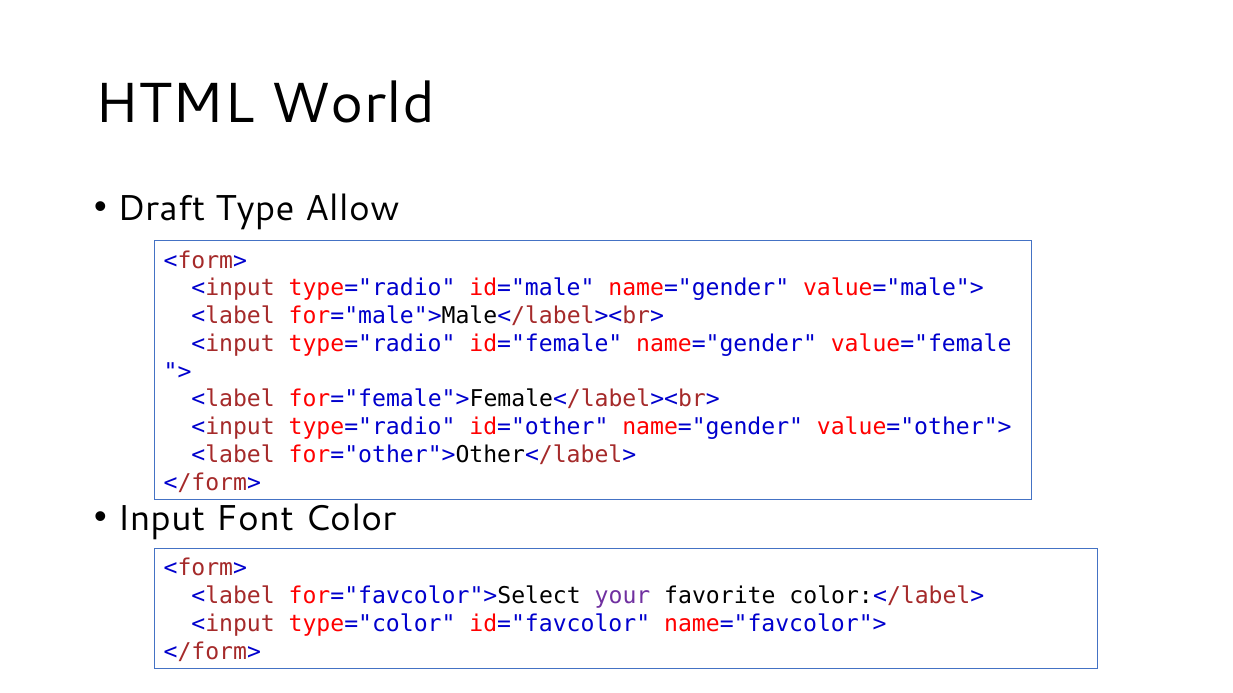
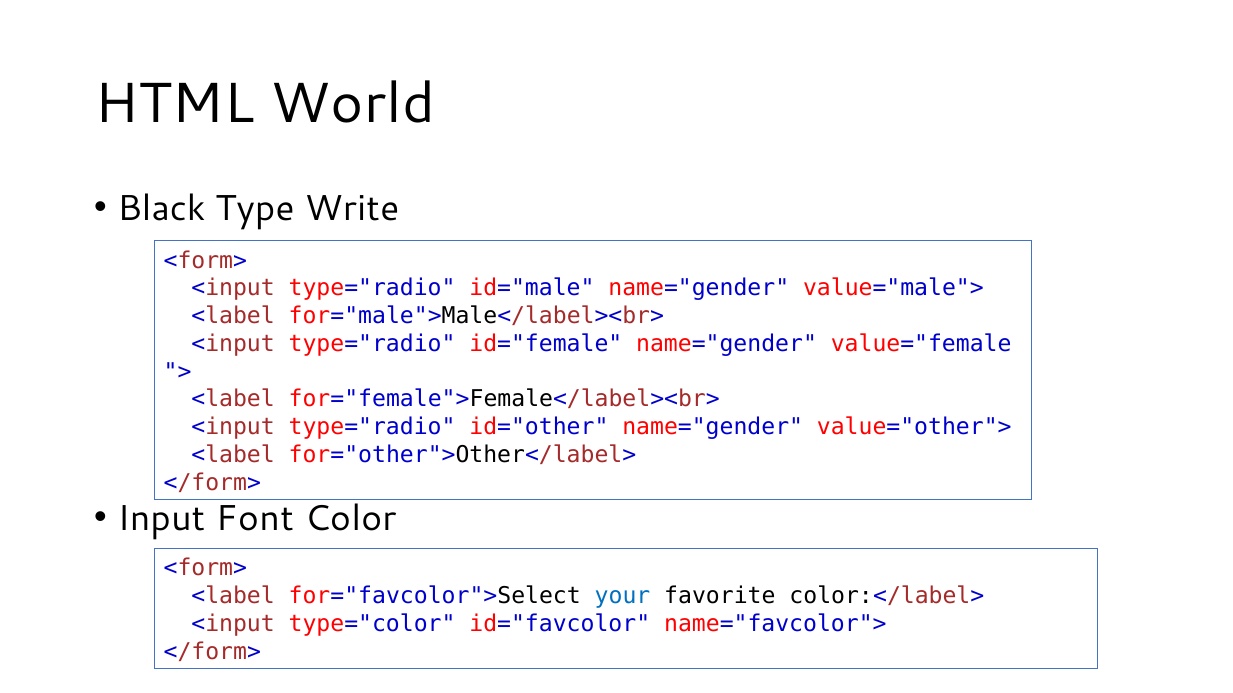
Draft: Draft -> Black
Allow: Allow -> Write
your colour: purple -> blue
